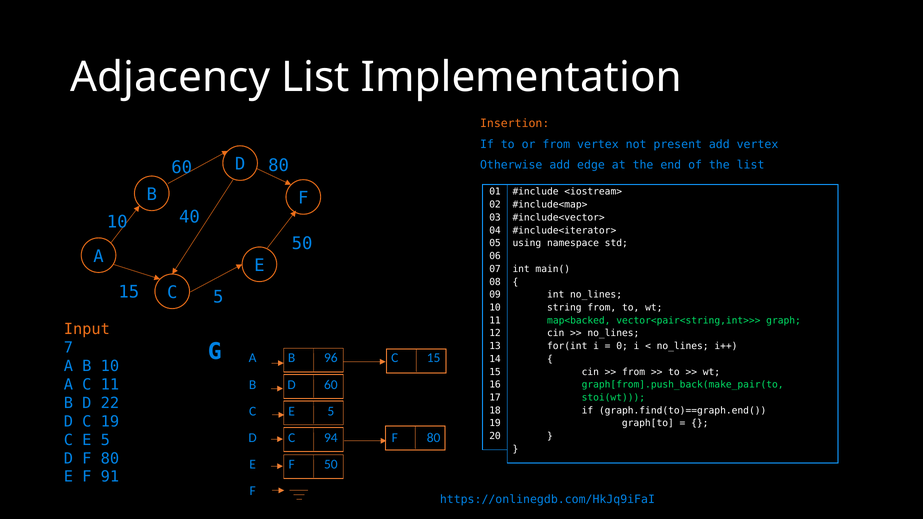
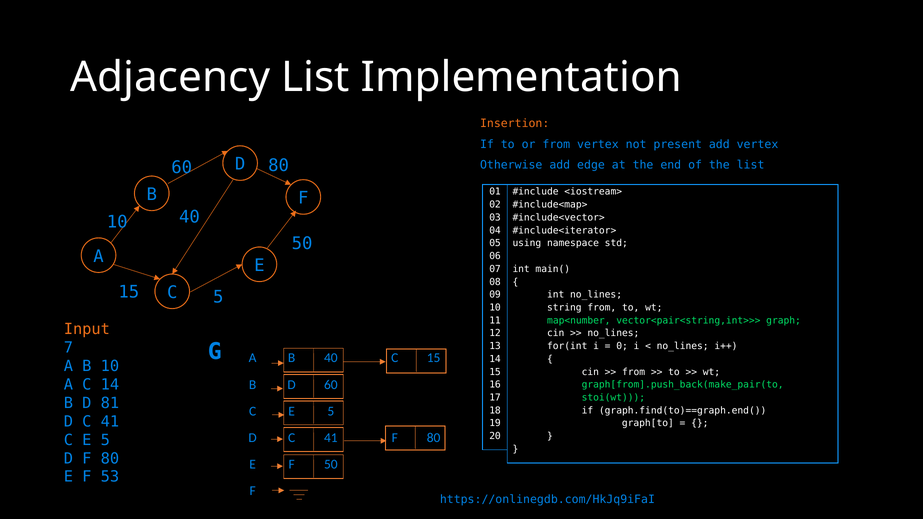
map<backed: map<backed -> map<number
B 96: 96 -> 40
C 11: 11 -> 14
22: 22 -> 81
19 at (110, 422): 19 -> 41
94 at (331, 438): 94 -> 41
91: 91 -> 53
